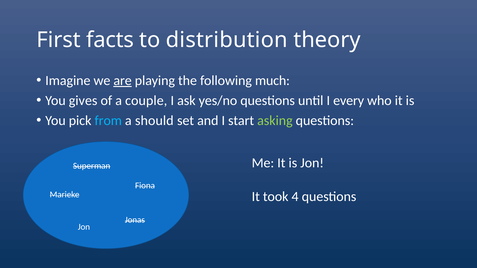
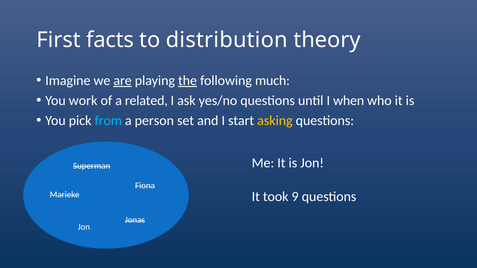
the underline: none -> present
gives: gives -> work
couple: couple -> related
every: every -> when
should: should -> person
asking colour: light green -> yellow
4: 4 -> 9
